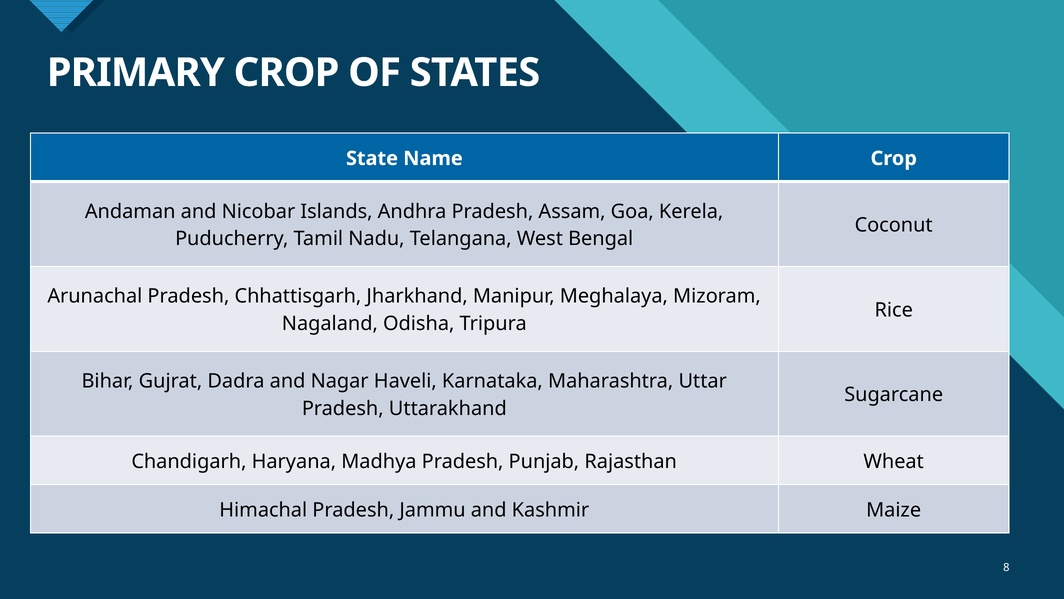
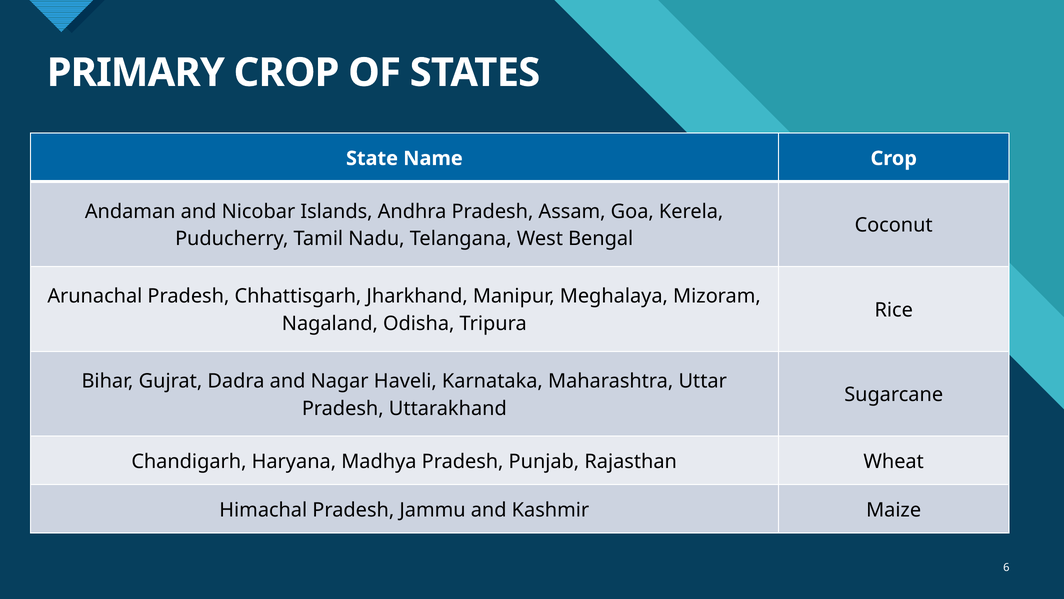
8: 8 -> 6
